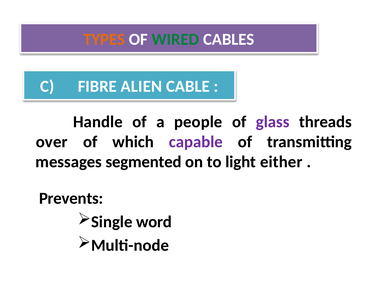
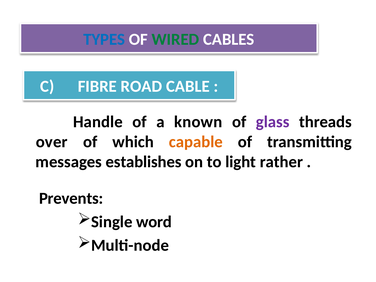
TYPES colour: orange -> blue
ALIEN: ALIEN -> ROAD
people: people -> known
capable colour: purple -> orange
segmented: segmented -> establishes
either: either -> rather
